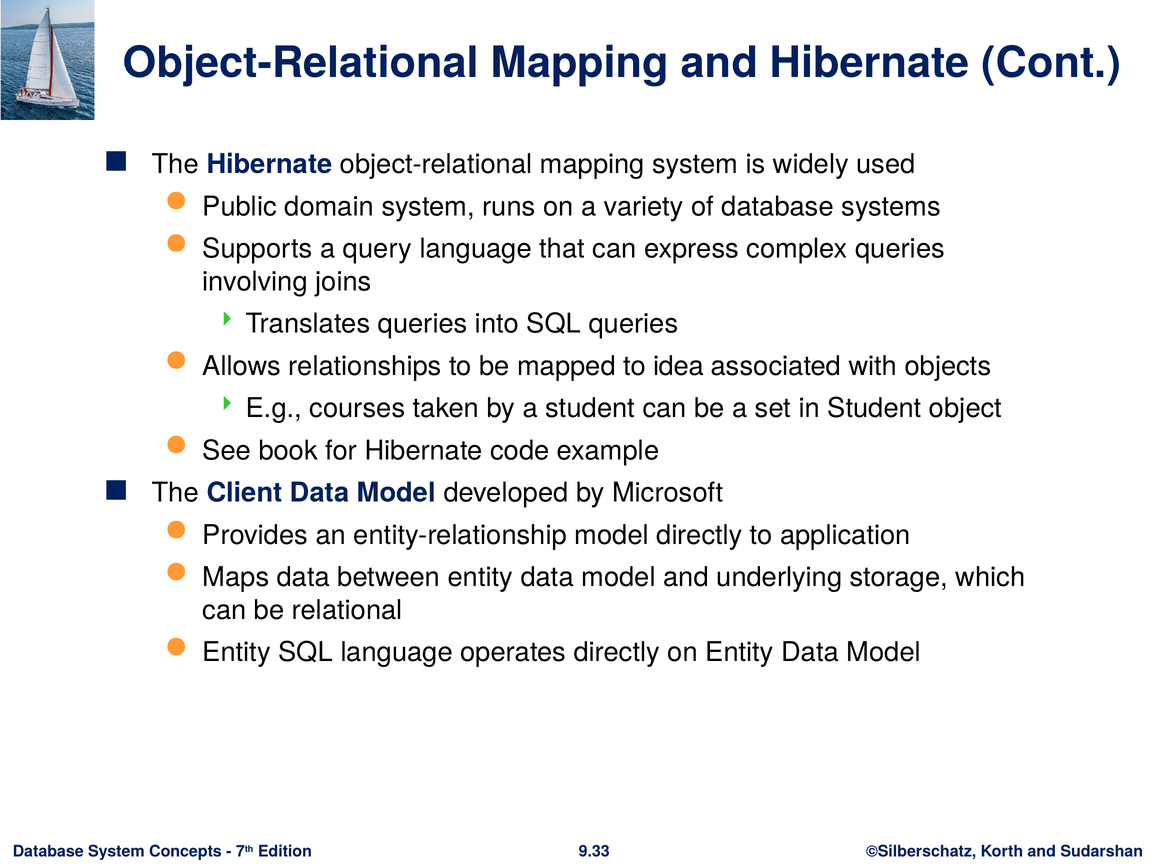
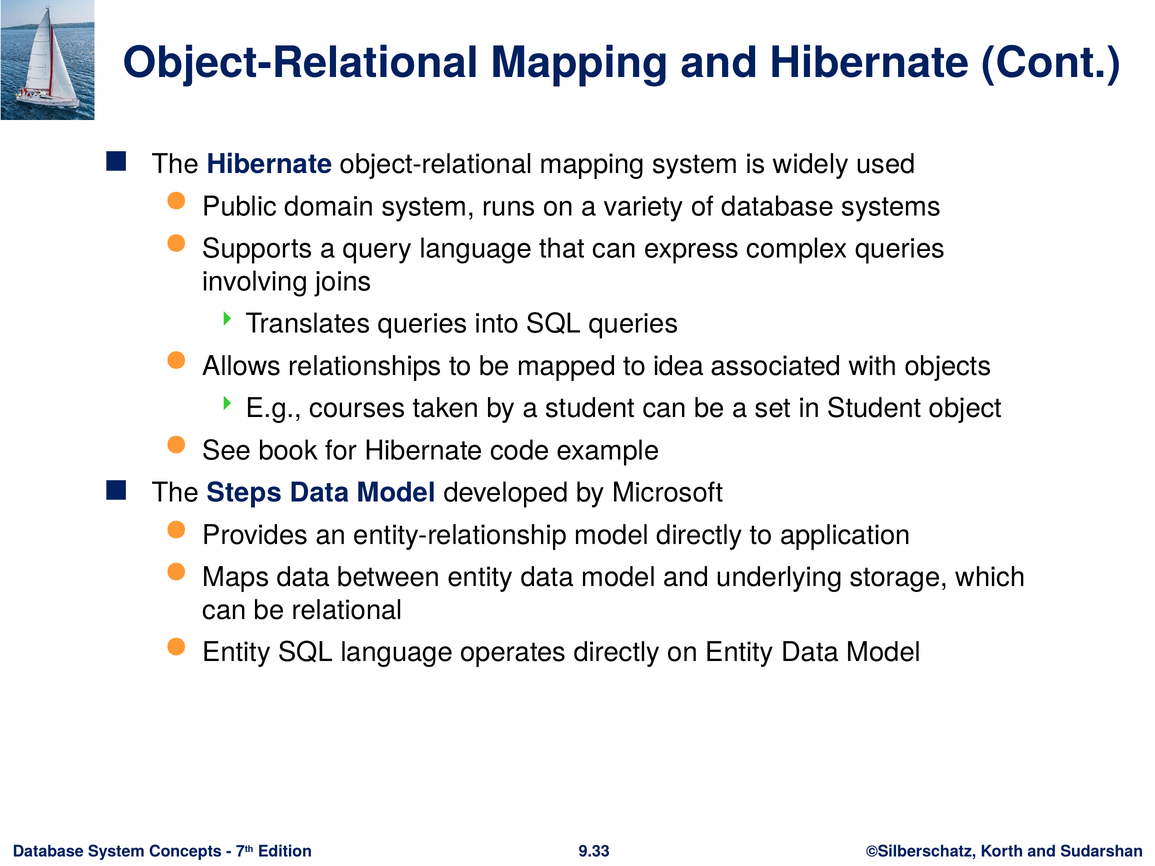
Client: Client -> Steps
